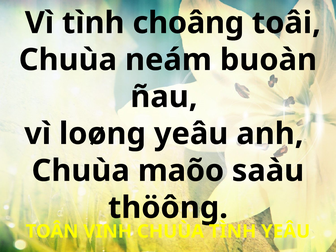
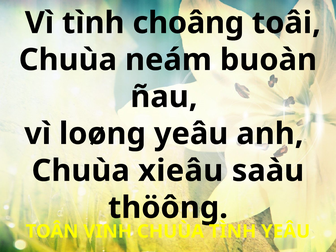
maõo: maõo -> xieâu
